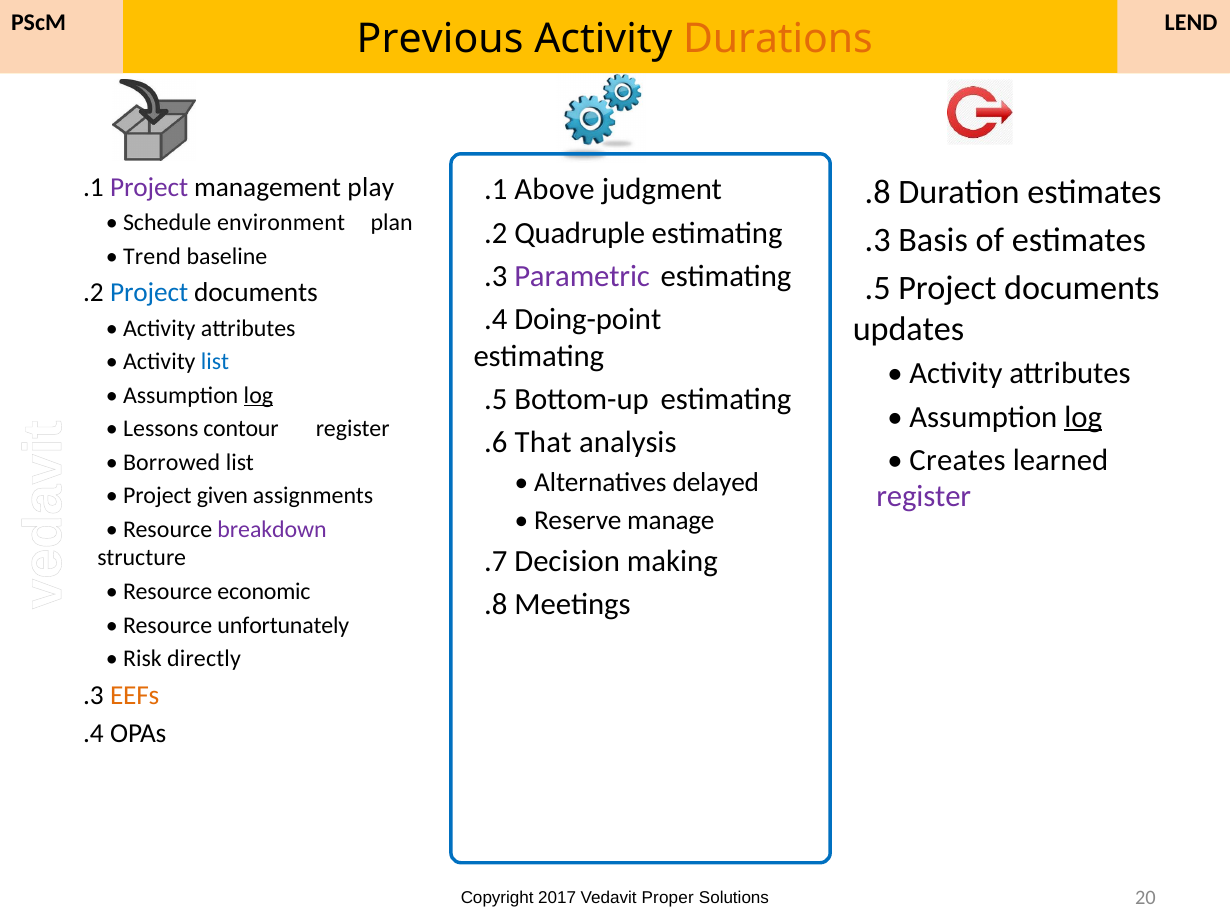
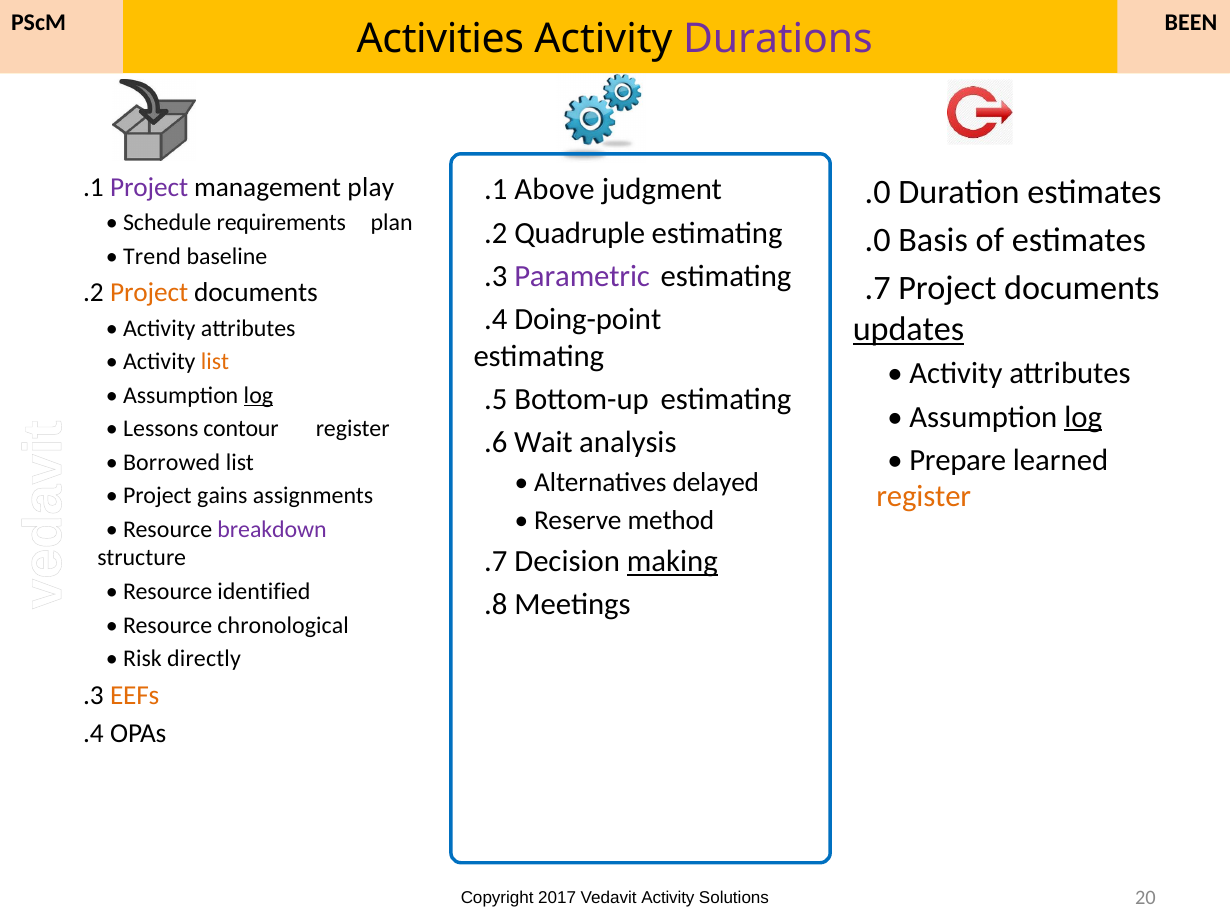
LEND: LEND -> BEEN
Previous: Previous -> Activities
Durations colour: orange -> purple
.8 at (878, 192): .8 -> .0
environment: environment -> requirements
.3 at (878, 240): .3 -> .0
.5: .5 -> .7
Project at (149, 293) colour: blue -> orange
updates underline: none -> present
list at (215, 361) colour: blue -> orange
That: That -> Wait
Creates: Creates -> Prepare
given: given -> gains
register at (924, 497) colour: purple -> orange
manage: manage -> method
making underline: none -> present
economic: economic -> identified
unfortunately: unfortunately -> chronological
Proper at (668, 897): Proper -> Activity
